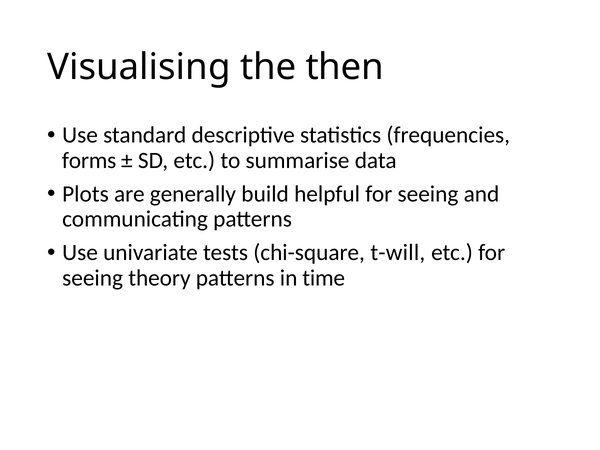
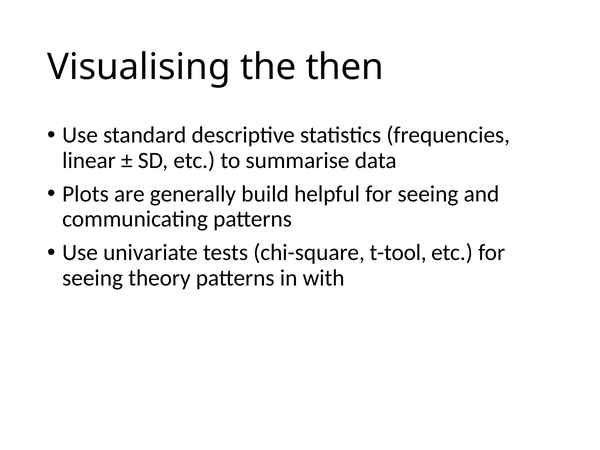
forms: forms -> linear
t-will: t-will -> t-tool
time: time -> with
